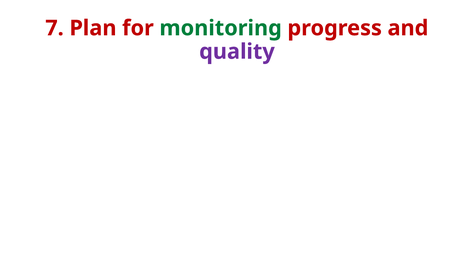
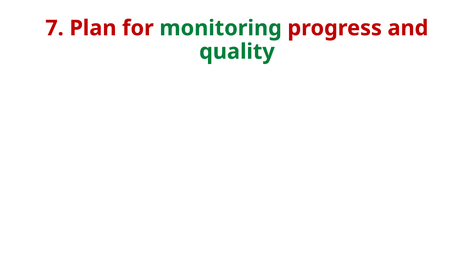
quality colour: purple -> green
